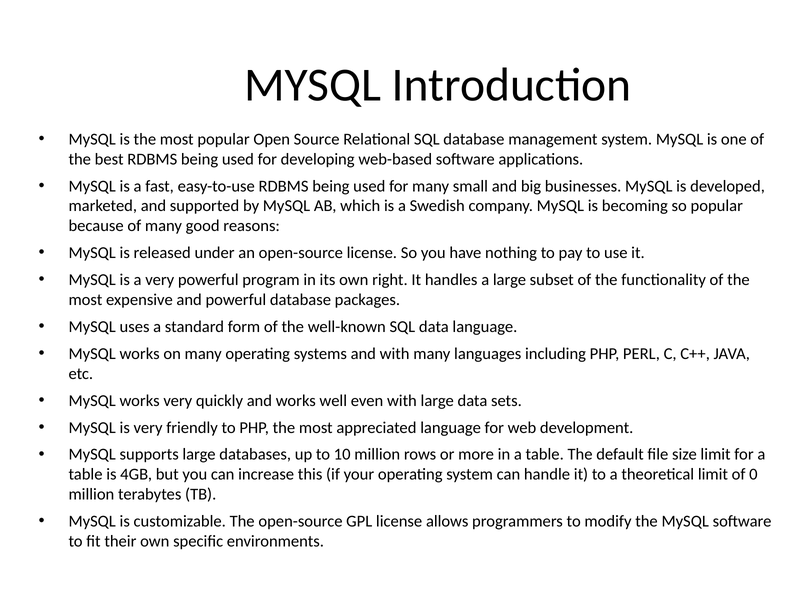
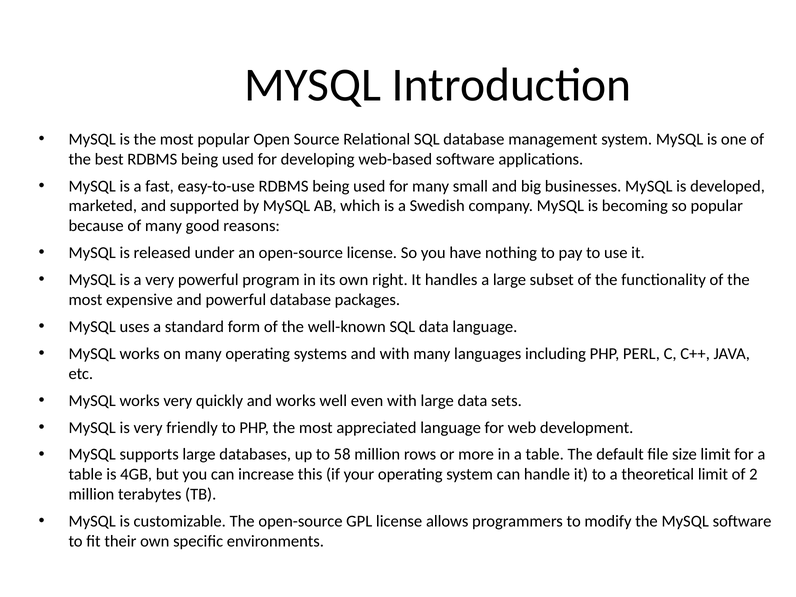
10: 10 -> 58
0: 0 -> 2
